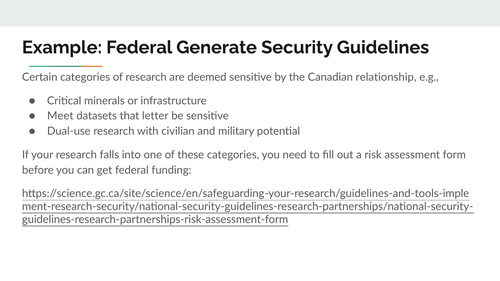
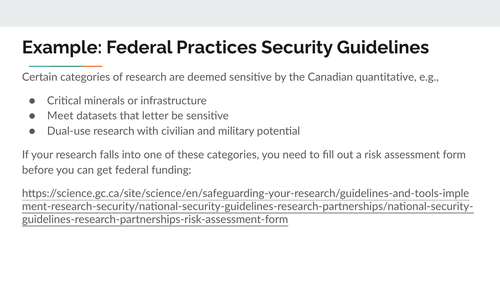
Generate: Generate -> Practices
relationship: relationship -> quantitative
